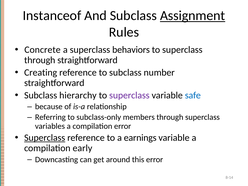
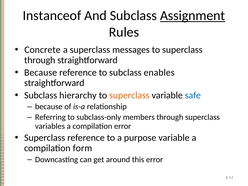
behaviors: behaviors -> messages
Creating at (41, 73): Creating -> Because
number: number -> enables
superclass at (129, 95) colour: purple -> orange
Superclass at (45, 138) underline: present -> none
earnings: earnings -> purpose
early: early -> form
